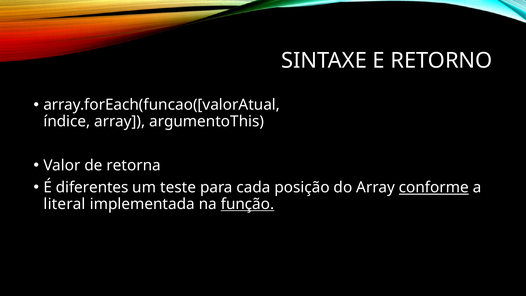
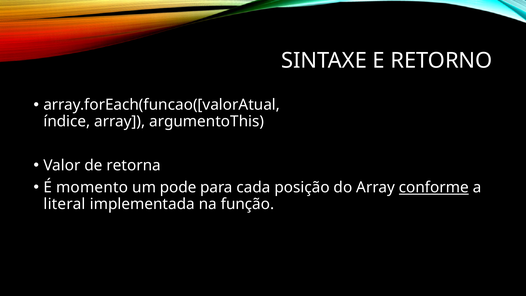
diferentes: diferentes -> momento
teste: teste -> pode
função underline: present -> none
